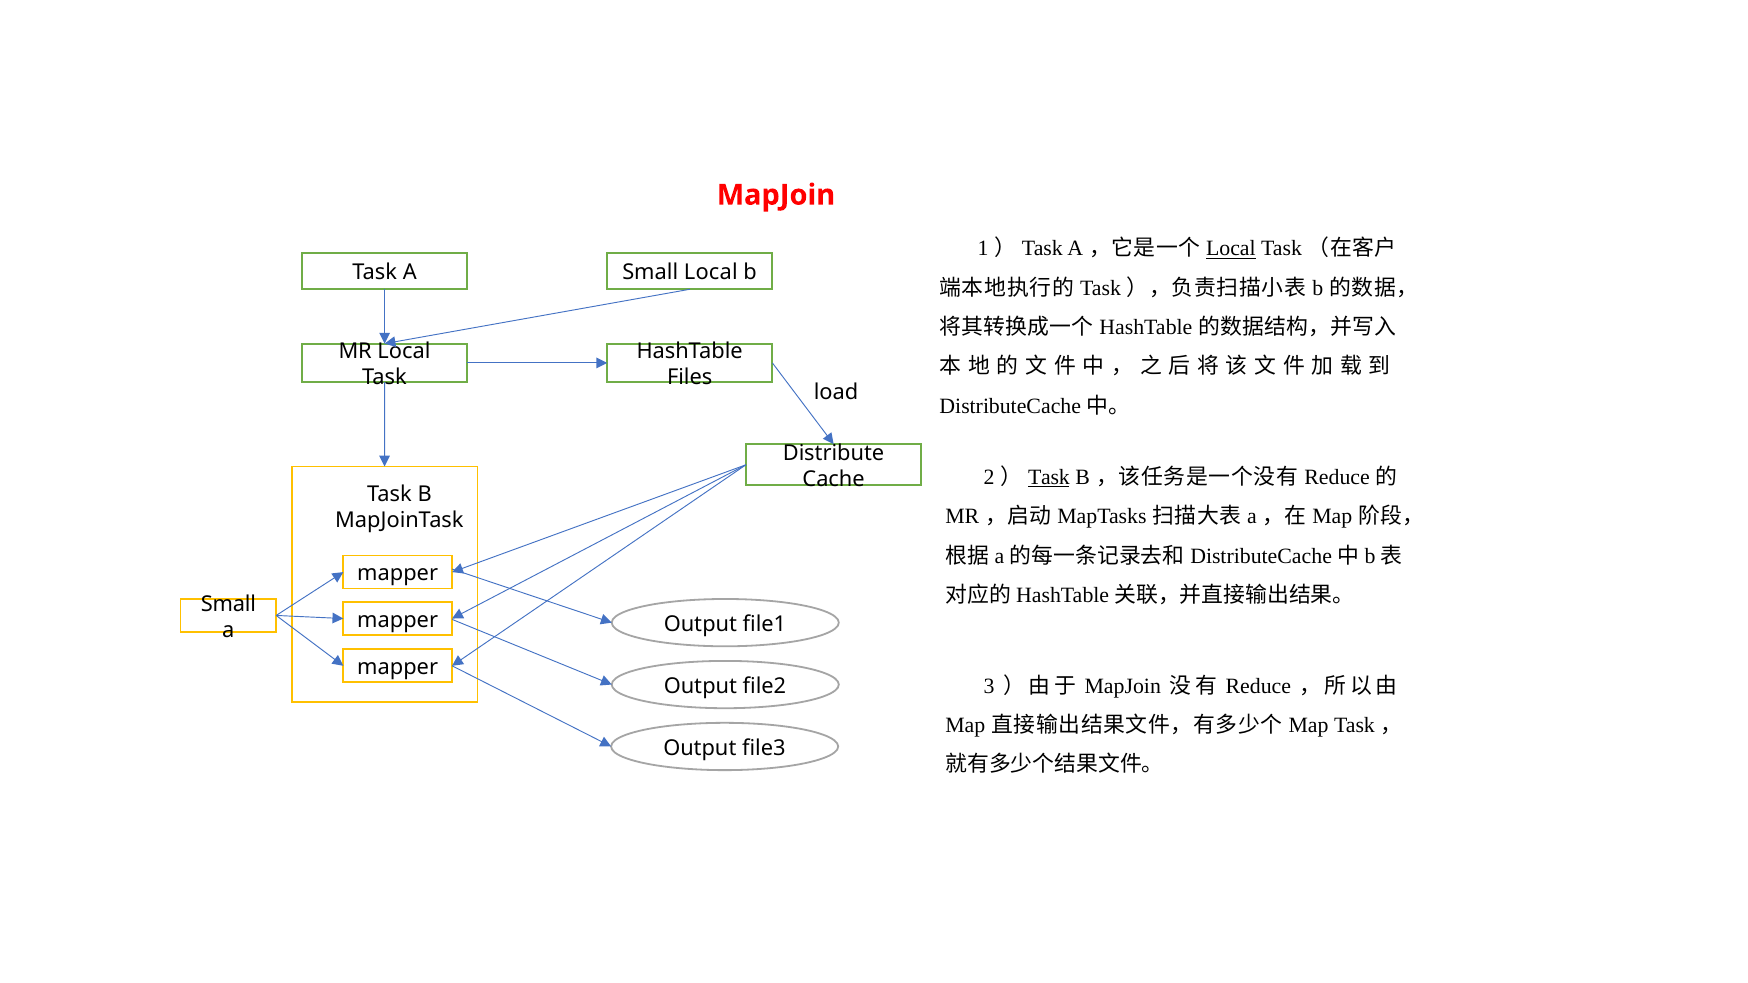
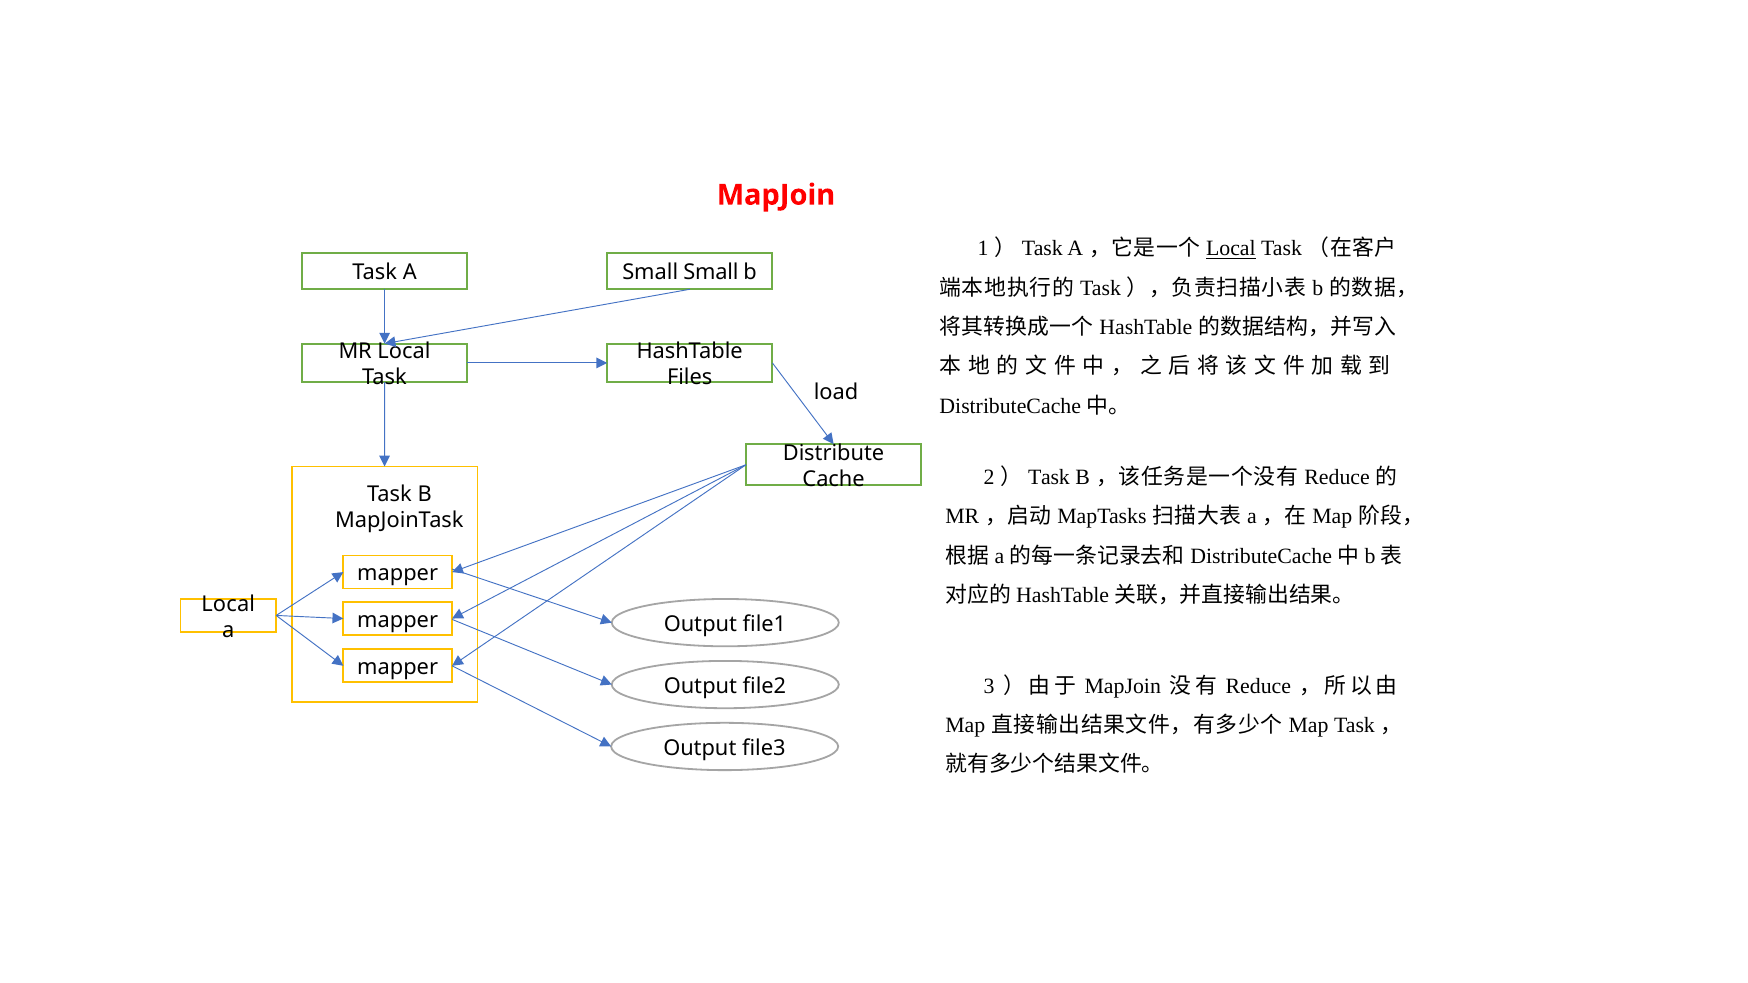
Small Local: Local -> Small
Task at (1049, 477) underline: present -> none
Small at (228, 604): Small -> Local
